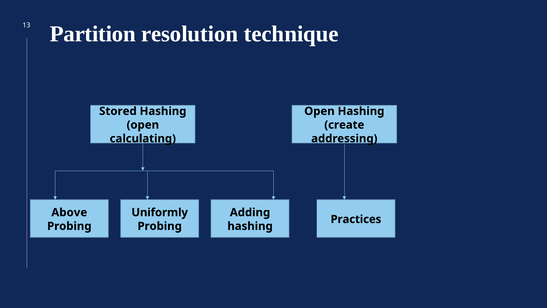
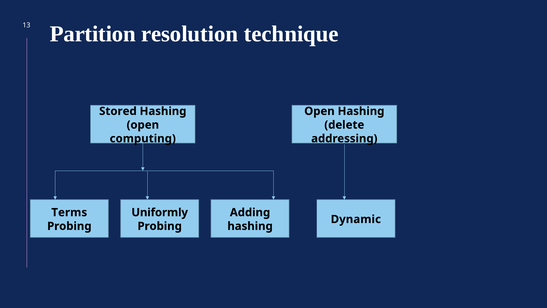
create: create -> delete
calculating: calculating -> computing
Above: Above -> Terms
Practices: Practices -> Dynamic
